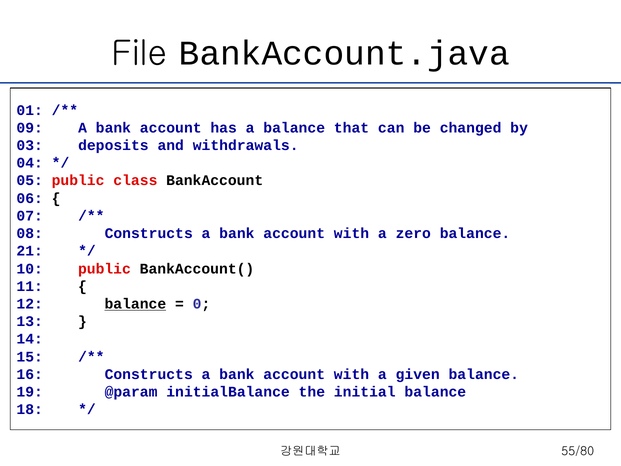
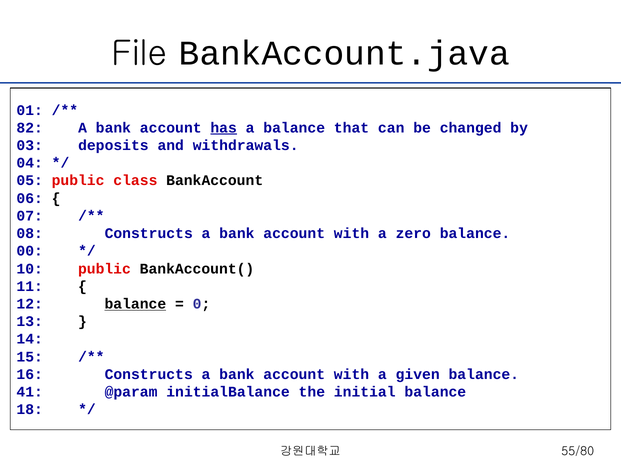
09: 09 -> 82
has underline: none -> present
21: 21 -> 00
19: 19 -> 41
